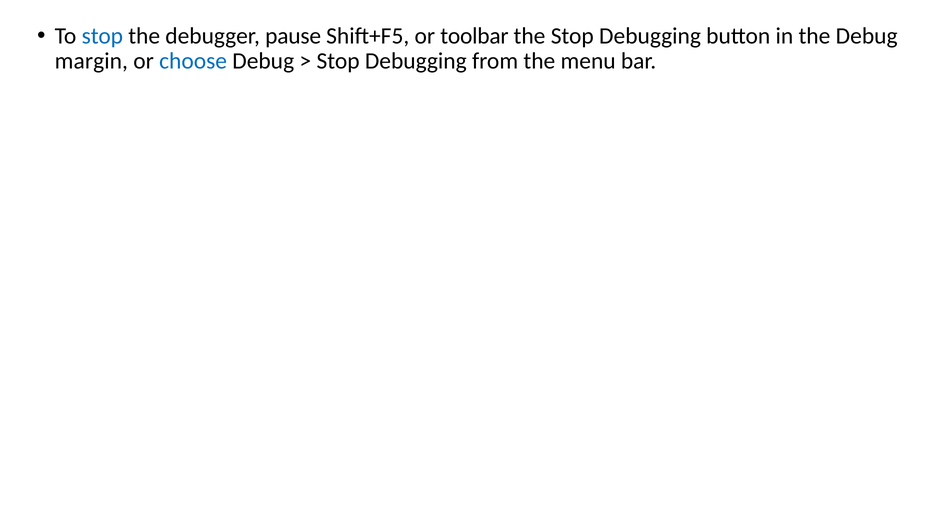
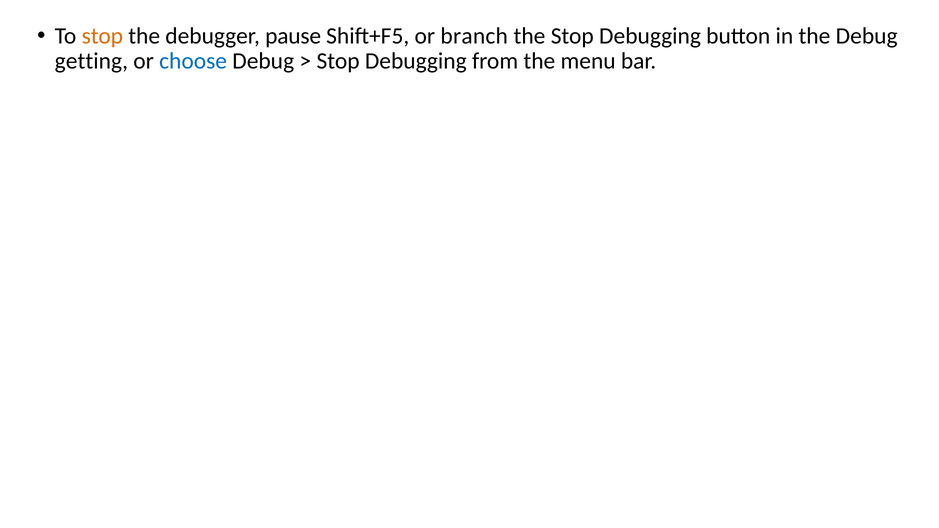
stop at (102, 36) colour: blue -> orange
toolbar: toolbar -> branch
margin: margin -> getting
